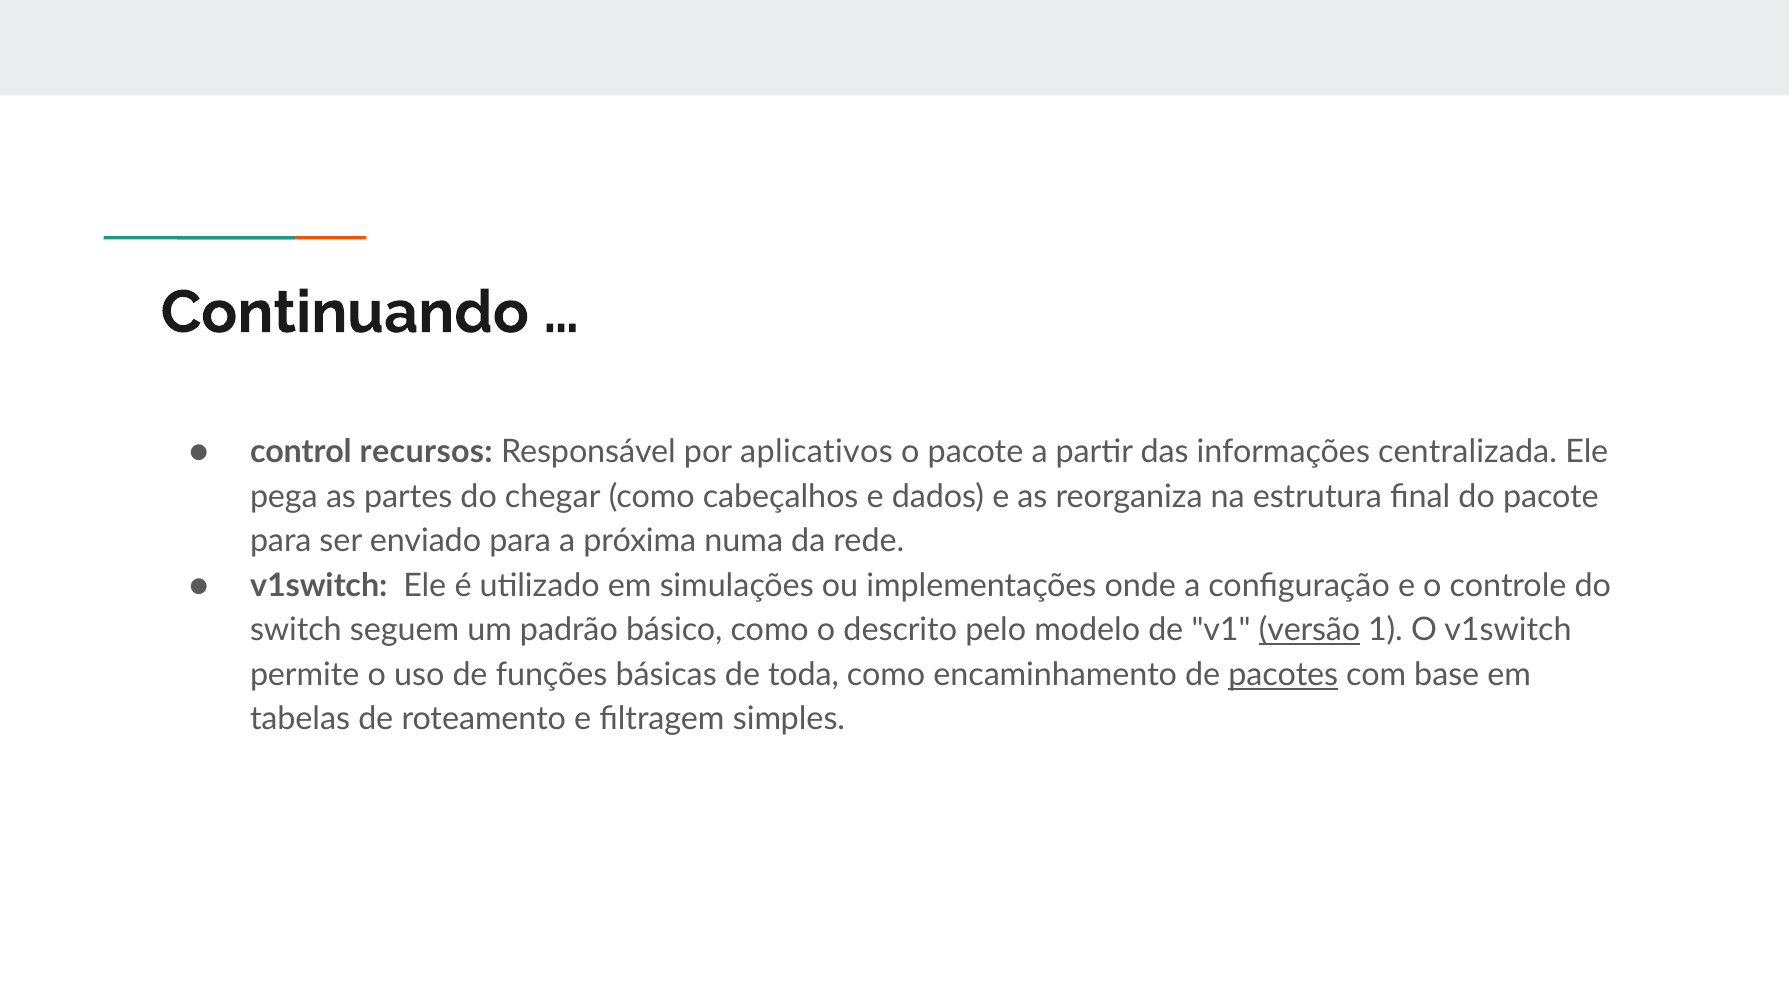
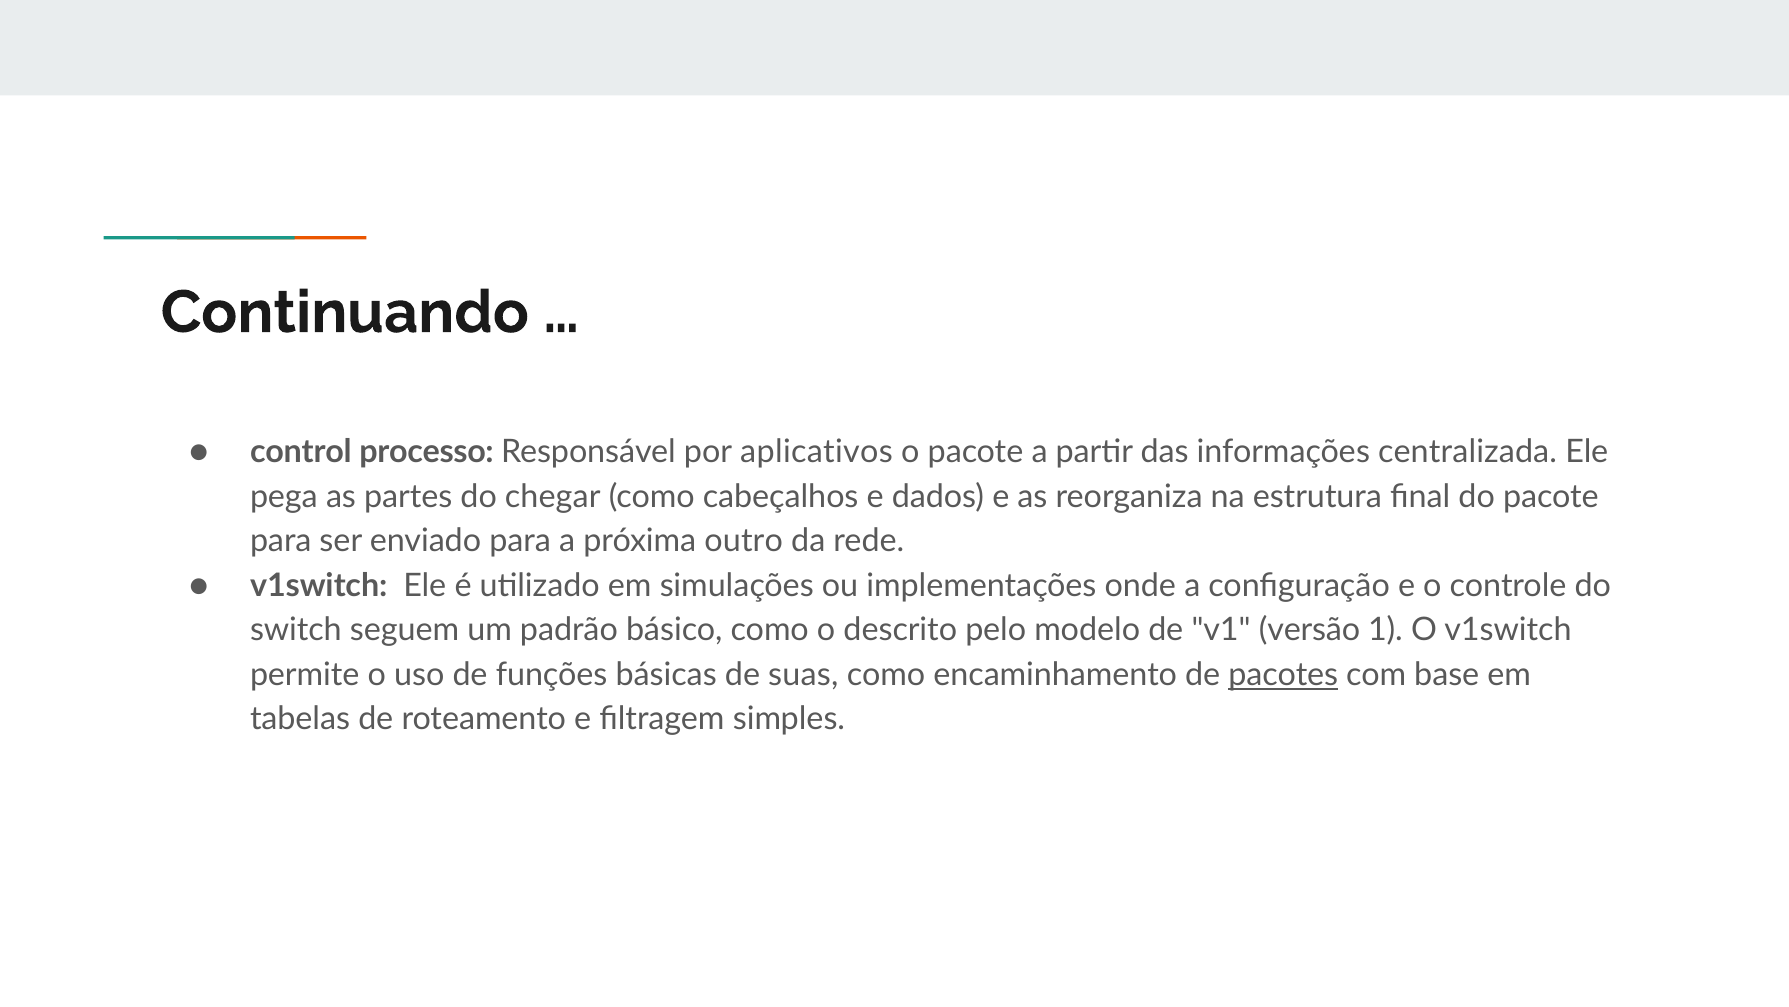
recursos: recursos -> processo
numa: numa -> outro
versão underline: present -> none
toda: toda -> suas
